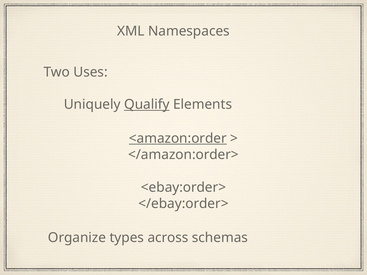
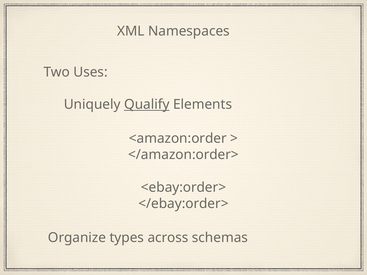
<amazon:order underline: present -> none
